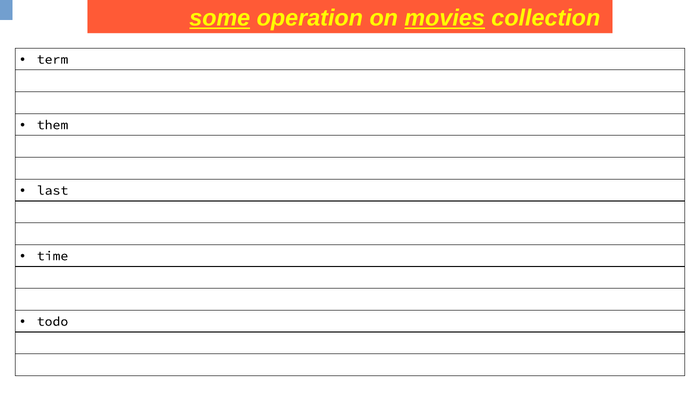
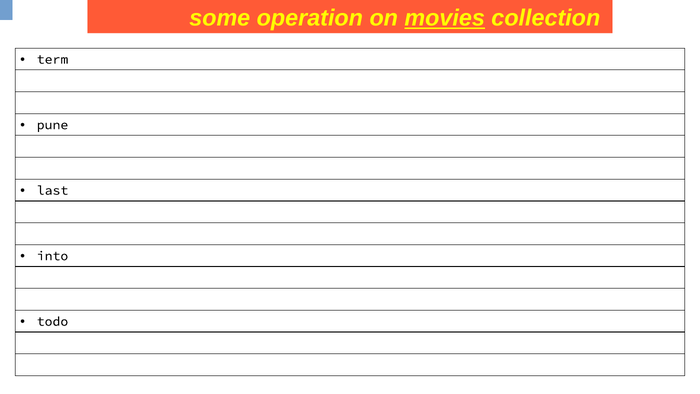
some underline: present -> none
them: them -> pune
time: time -> into
